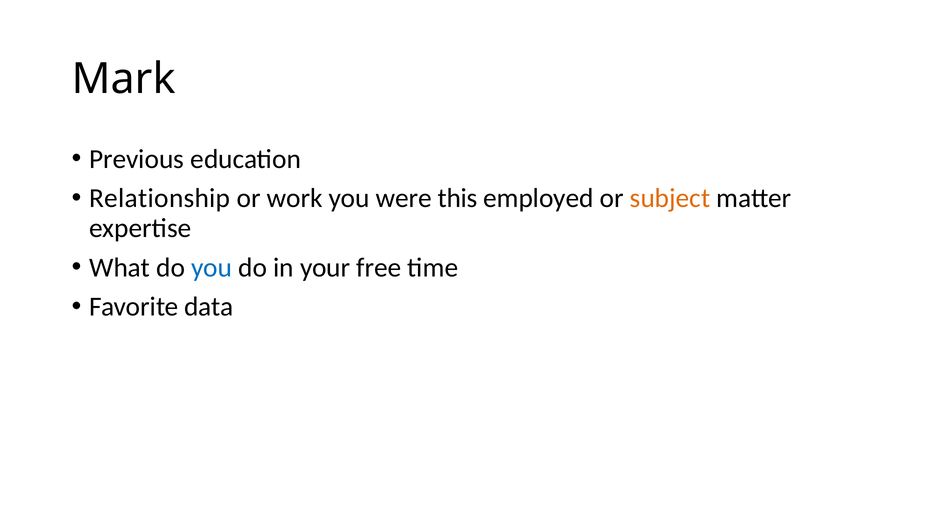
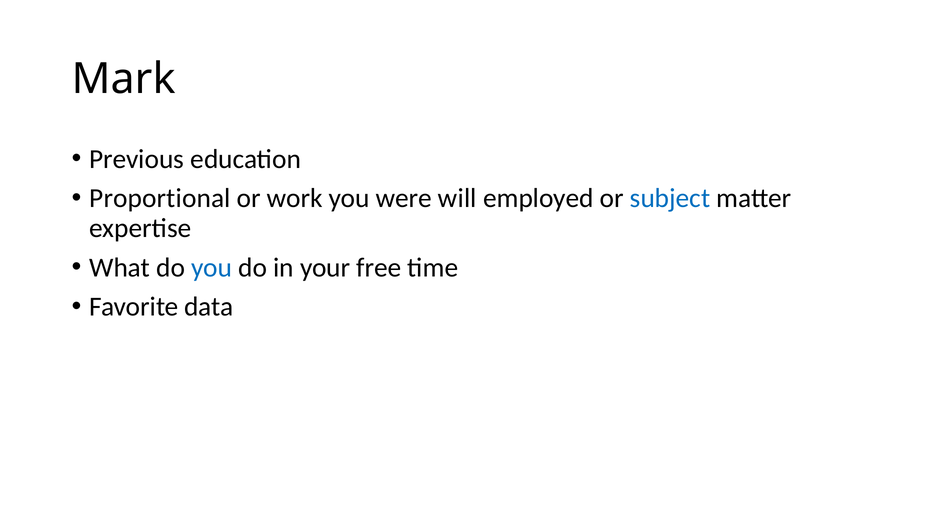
Relationship: Relationship -> Proportional
this: this -> will
subject colour: orange -> blue
